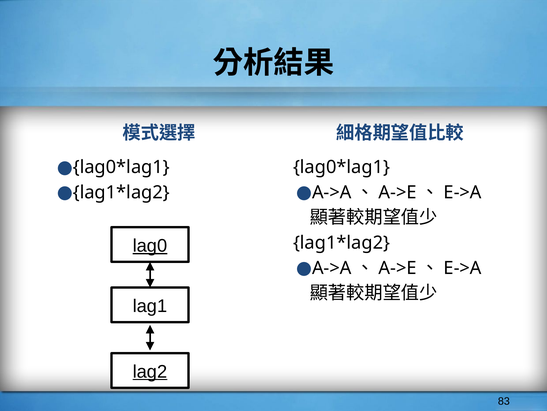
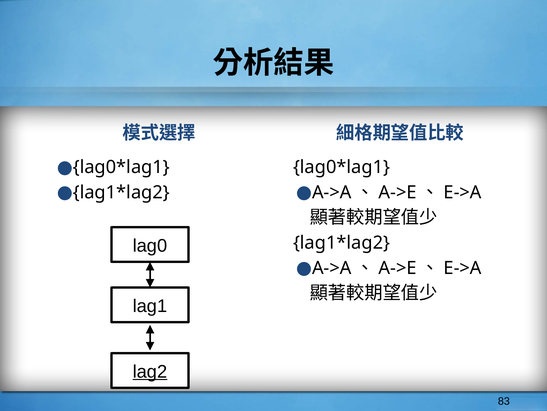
lag0 underline: present -> none
